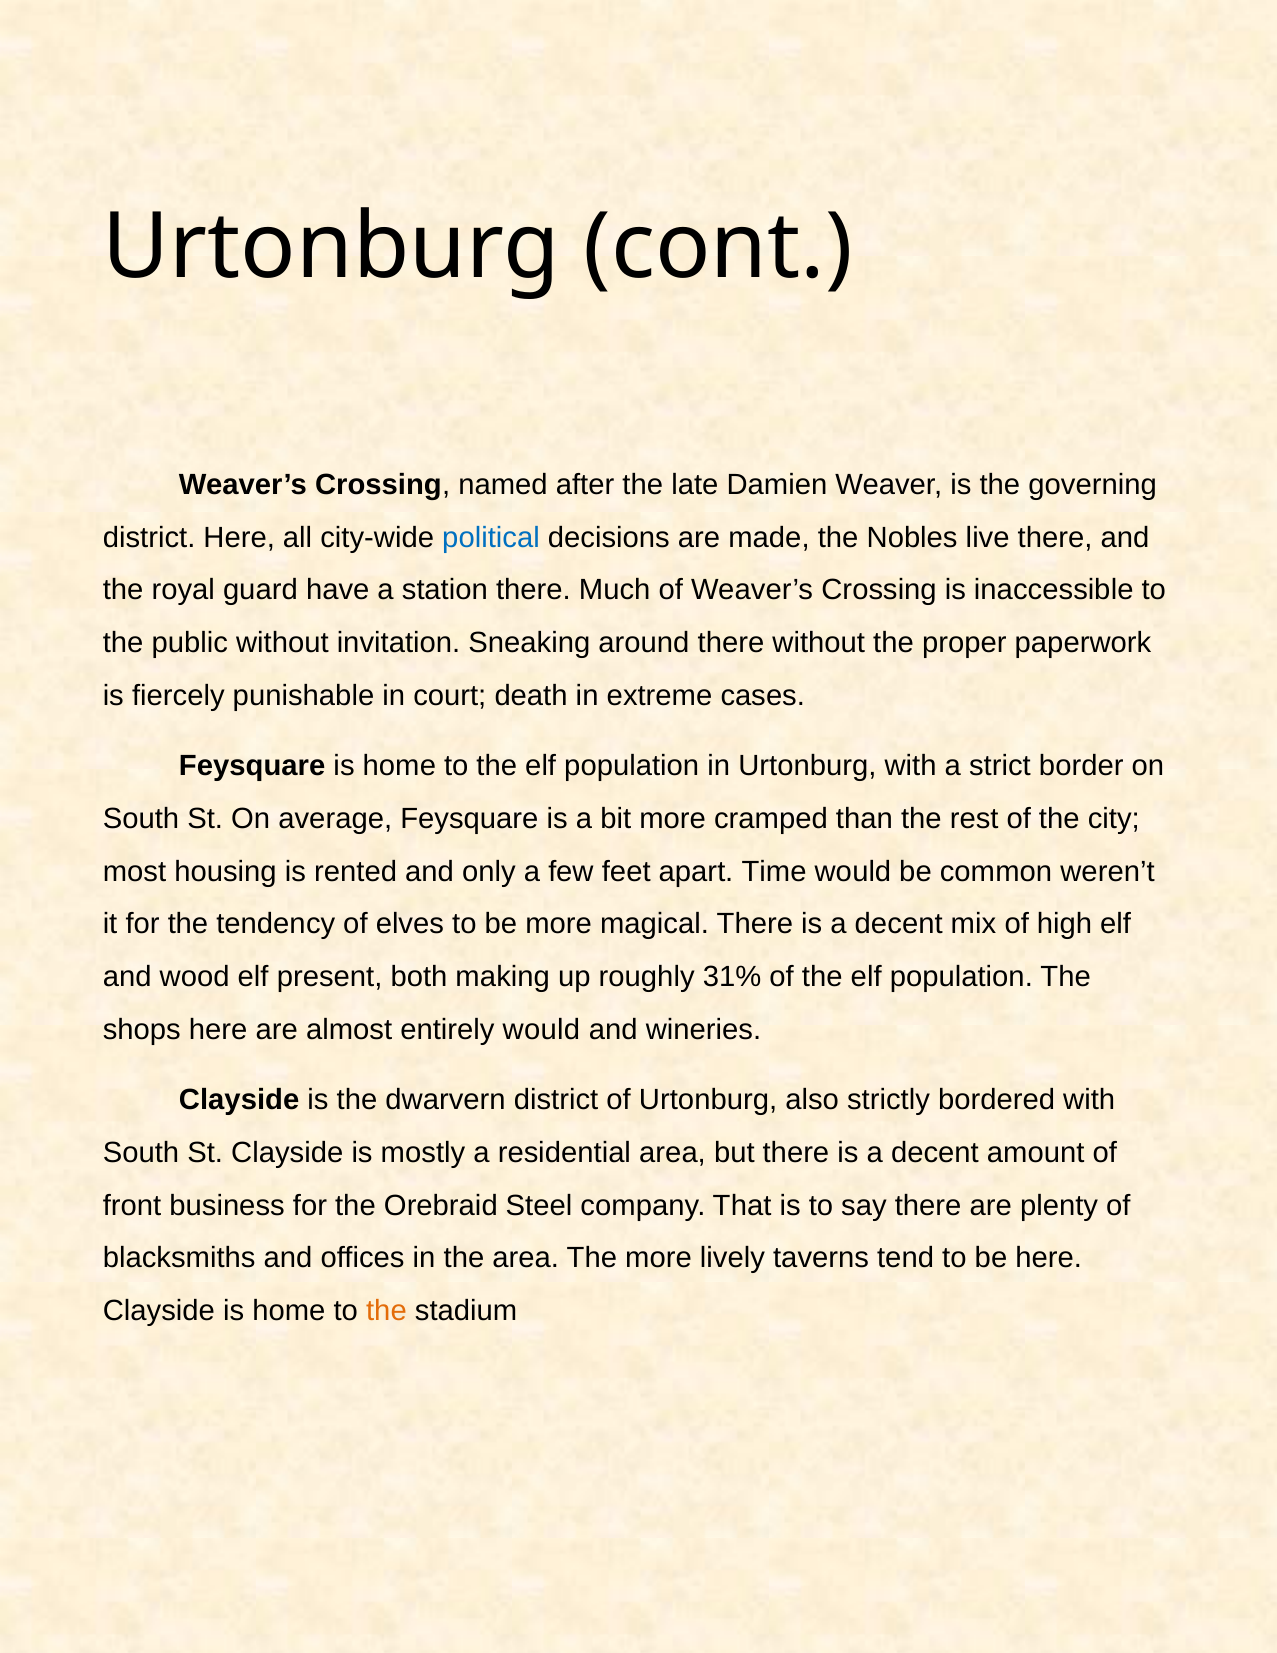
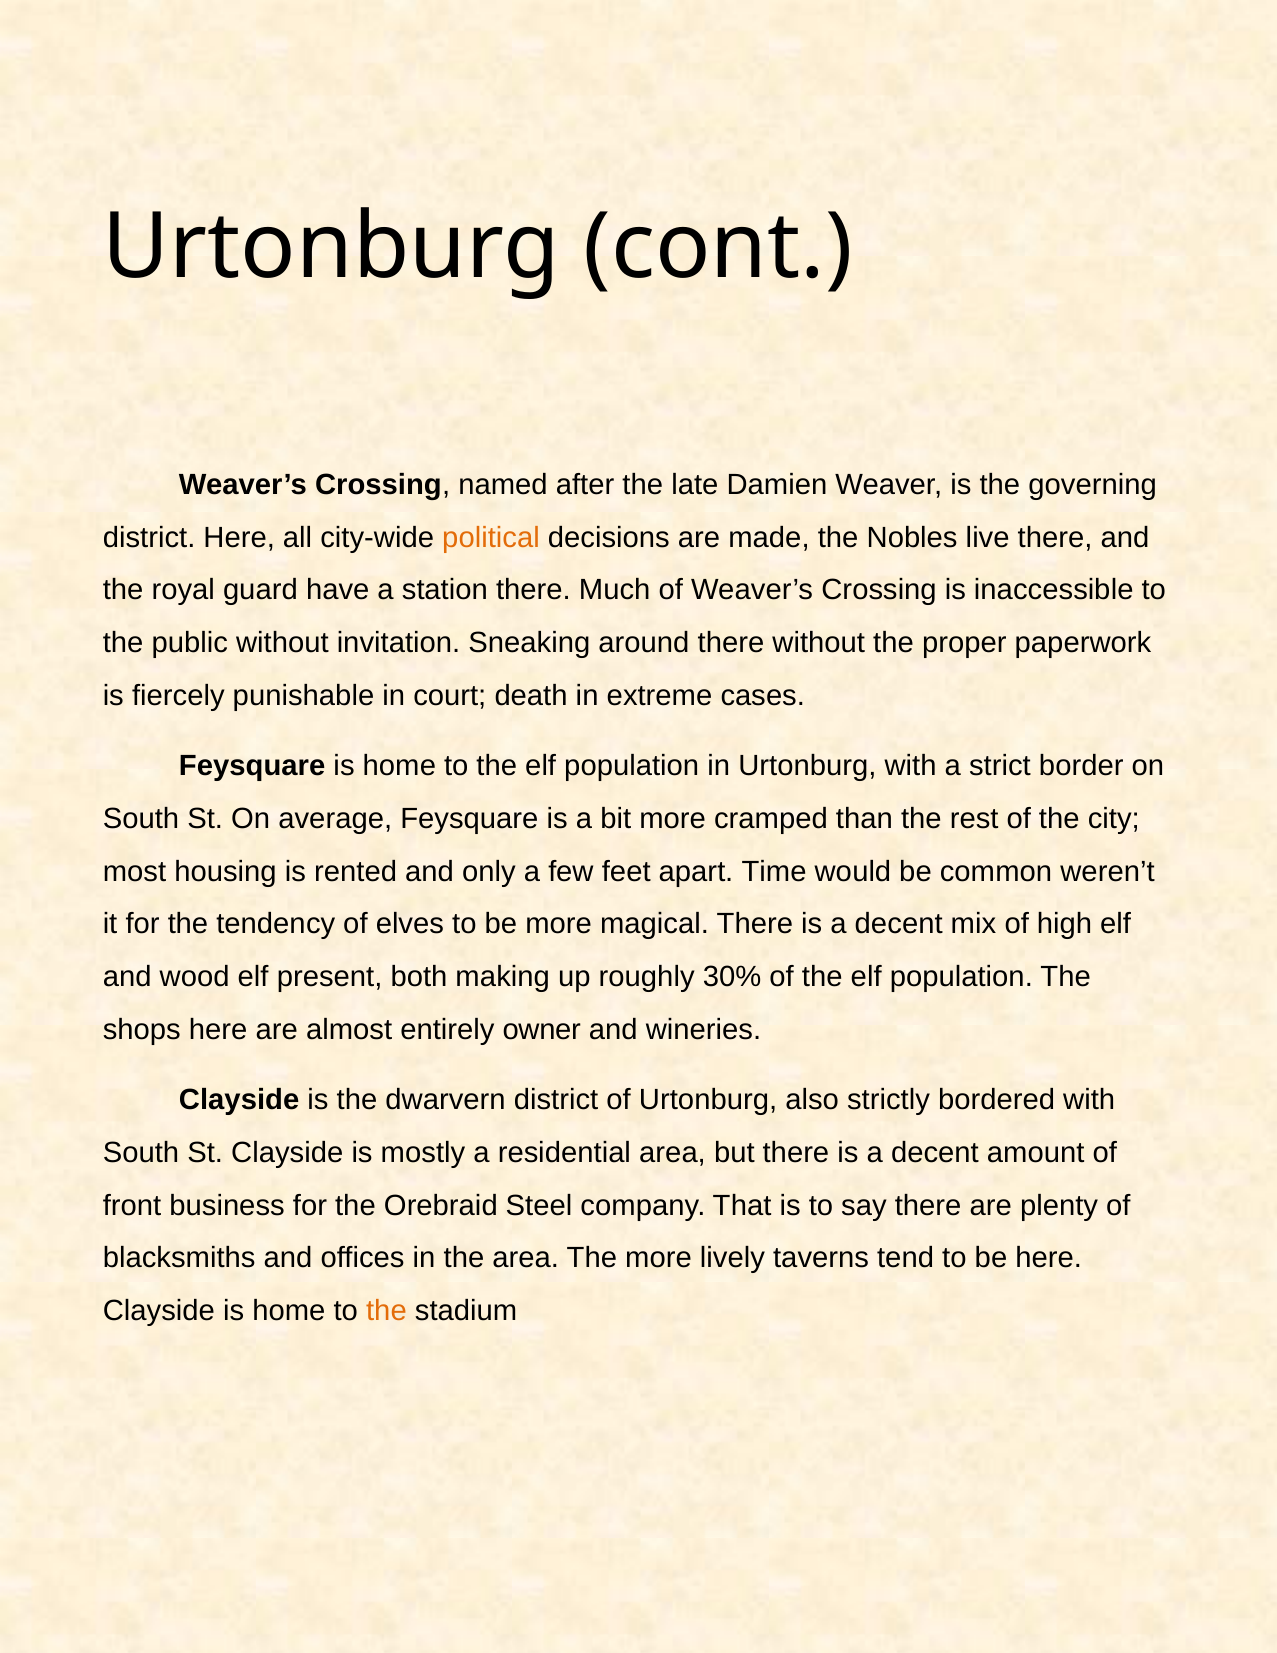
political colour: blue -> orange
31%: 31% -> 30%
entirely would: would -> owner
